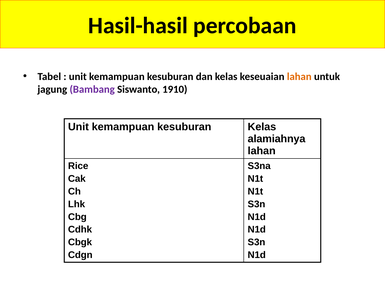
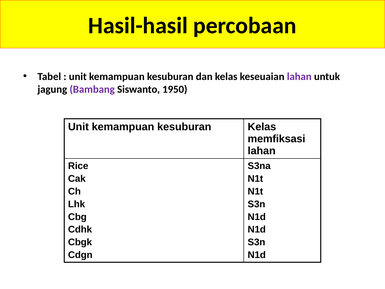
lahan at (299, 76) colour: orange -> purple
1910: 1910 -> 1950
alamiahnya: alamiahnya -> memfiksasi
